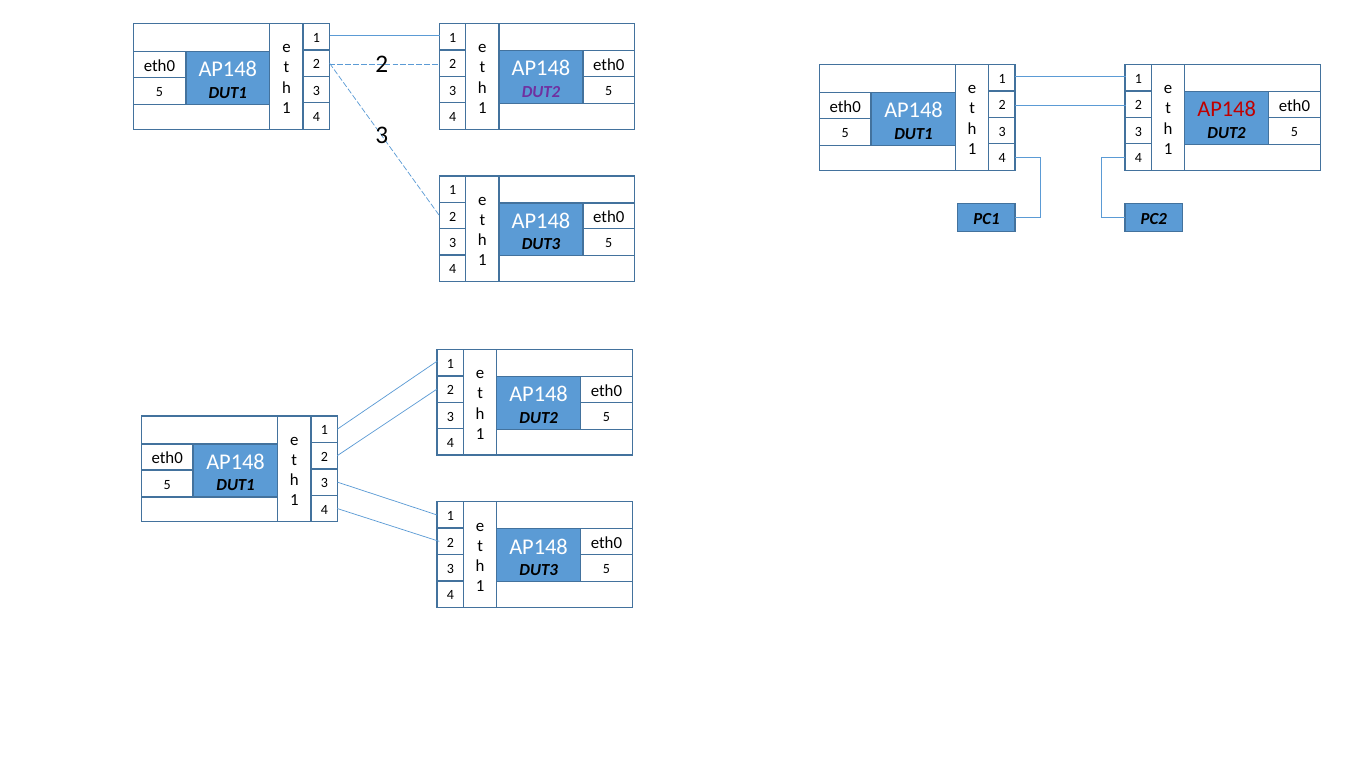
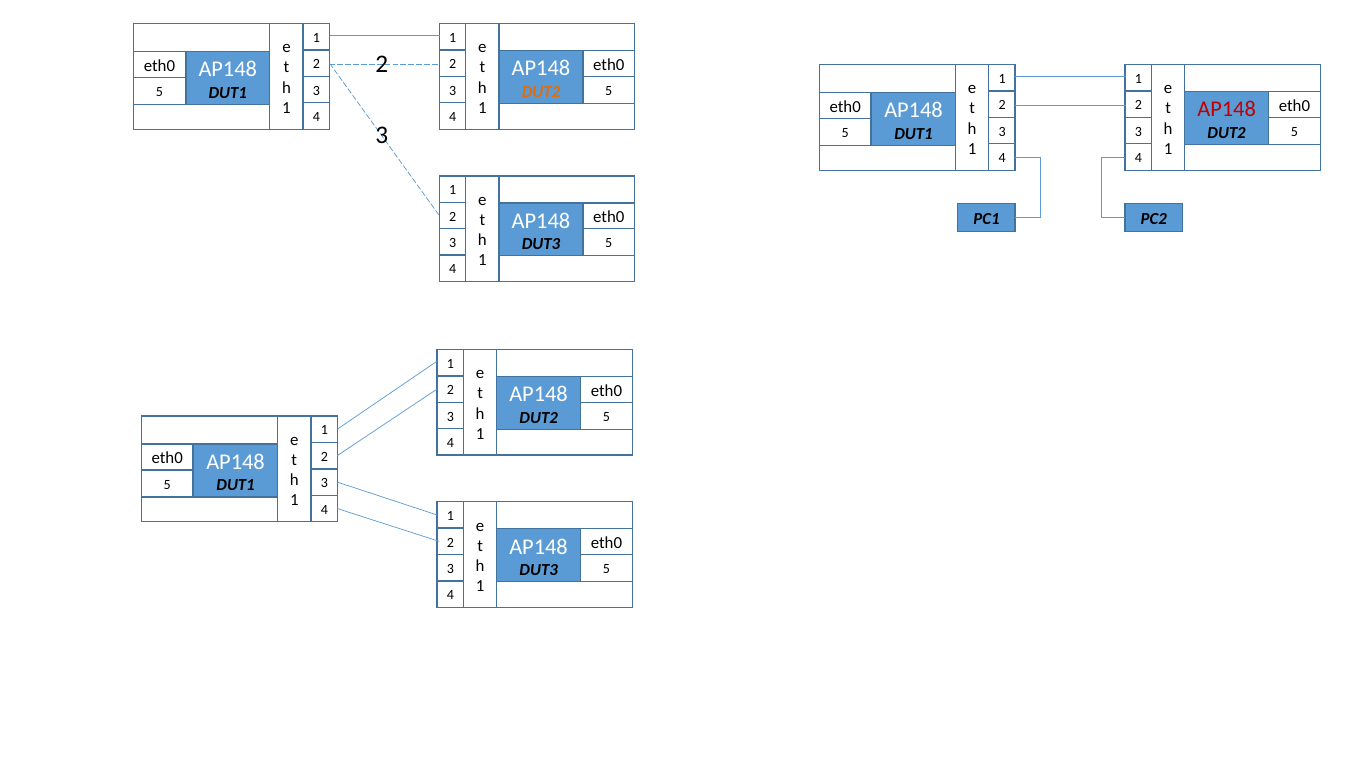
DUT2 at (541, 91) colour: purple -> orange
